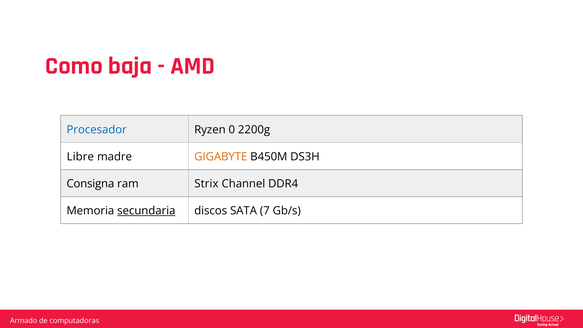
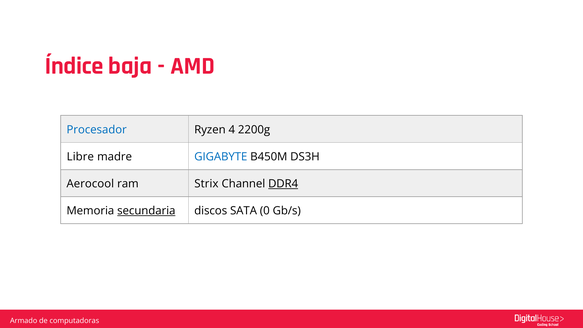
Como: Como -> Índice
0: 0 -> 4
GIGABYTE colour: orange -> blue
Consigna: Consigna -> Aerocool
DDR4 underline: none -> present
7: 7 -> 0
